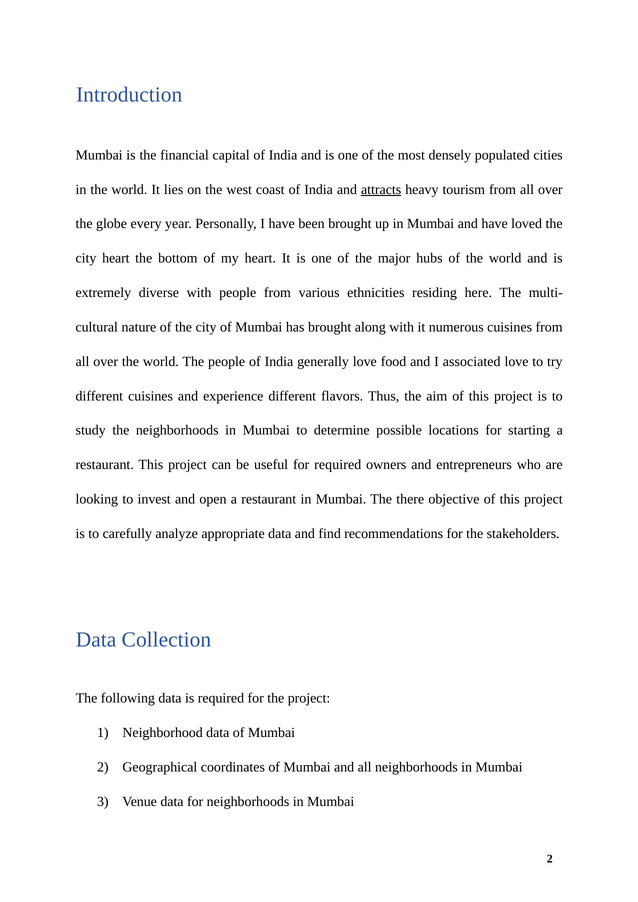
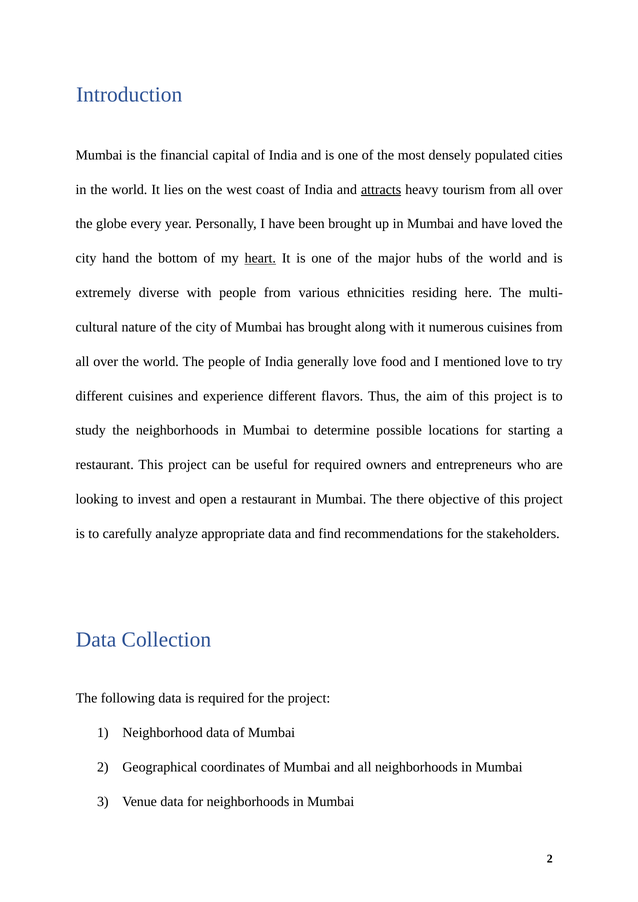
city heart: heart -> hand
heart at (260, 258) underline: none -> present
associated: associated -> mentioned
